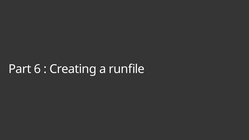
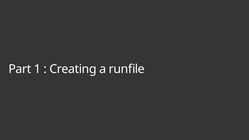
6: 6 -> 1
